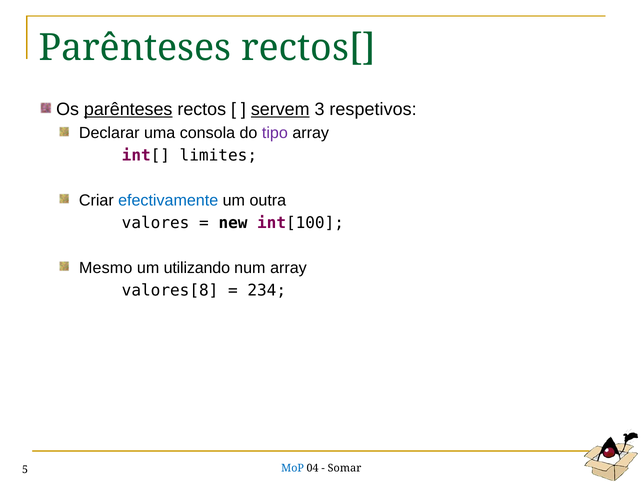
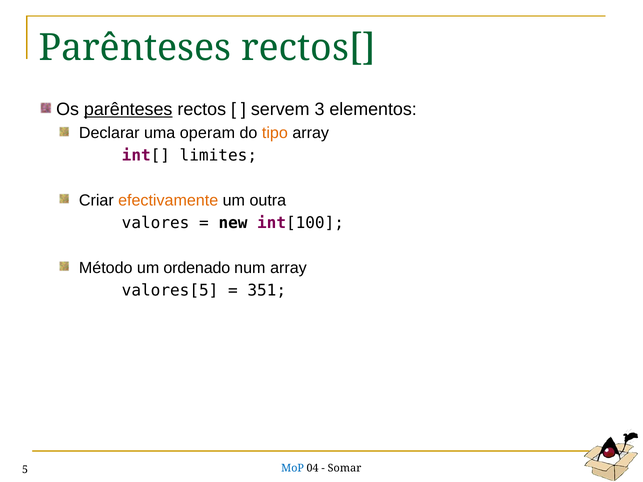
servem underline: present -> none
respetivos: respetivos -> elementos
consola: consola -> operam
tipo colour: purple -> orange
efectivamente colour: blue -> orange
Mesmo: Mesmo -> Método
utilizando: utilizando -> ordenado
valores[8: valores[8 -> valores[5
234: 234 -> 351
